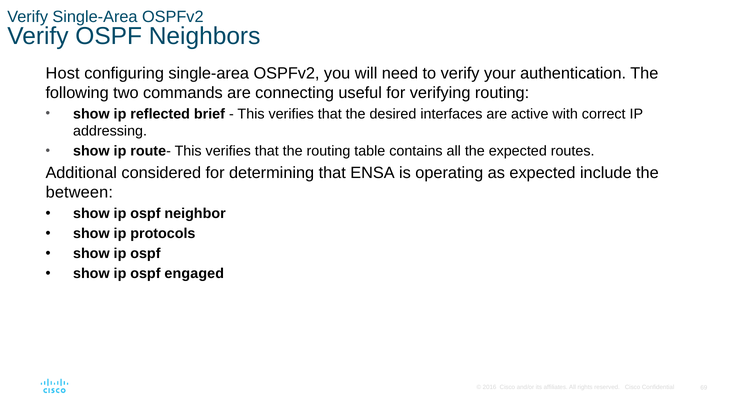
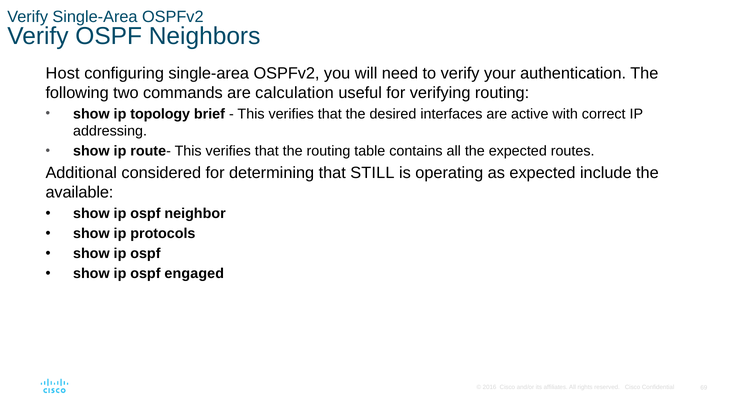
connecting: connecting -> calculation
reflected: reflected -> topology
ENSA: ENSA -> STILL
between: between -> available
